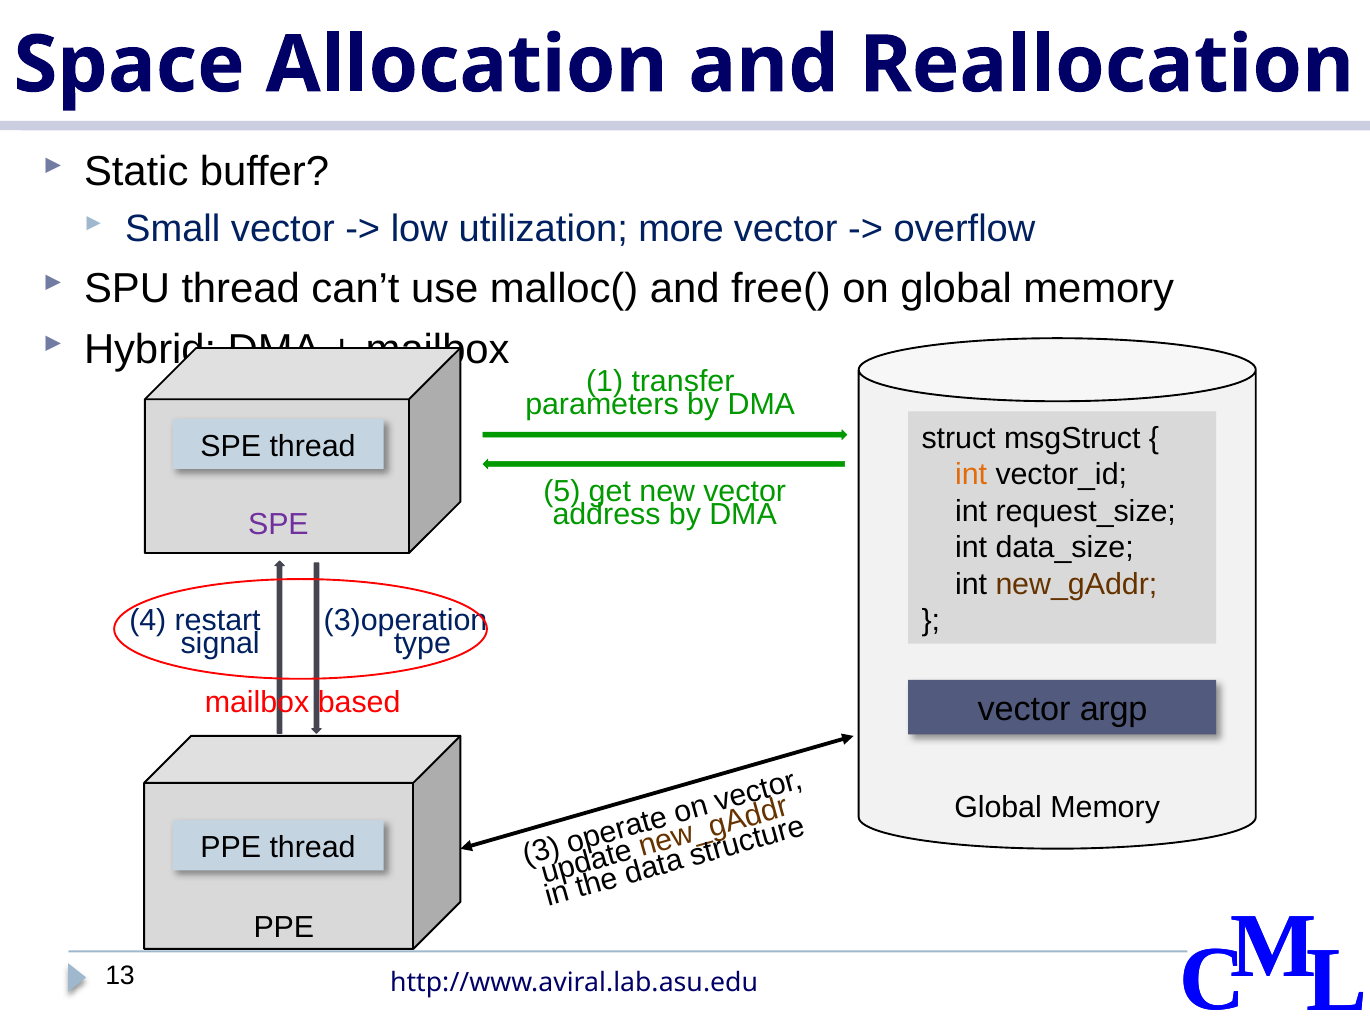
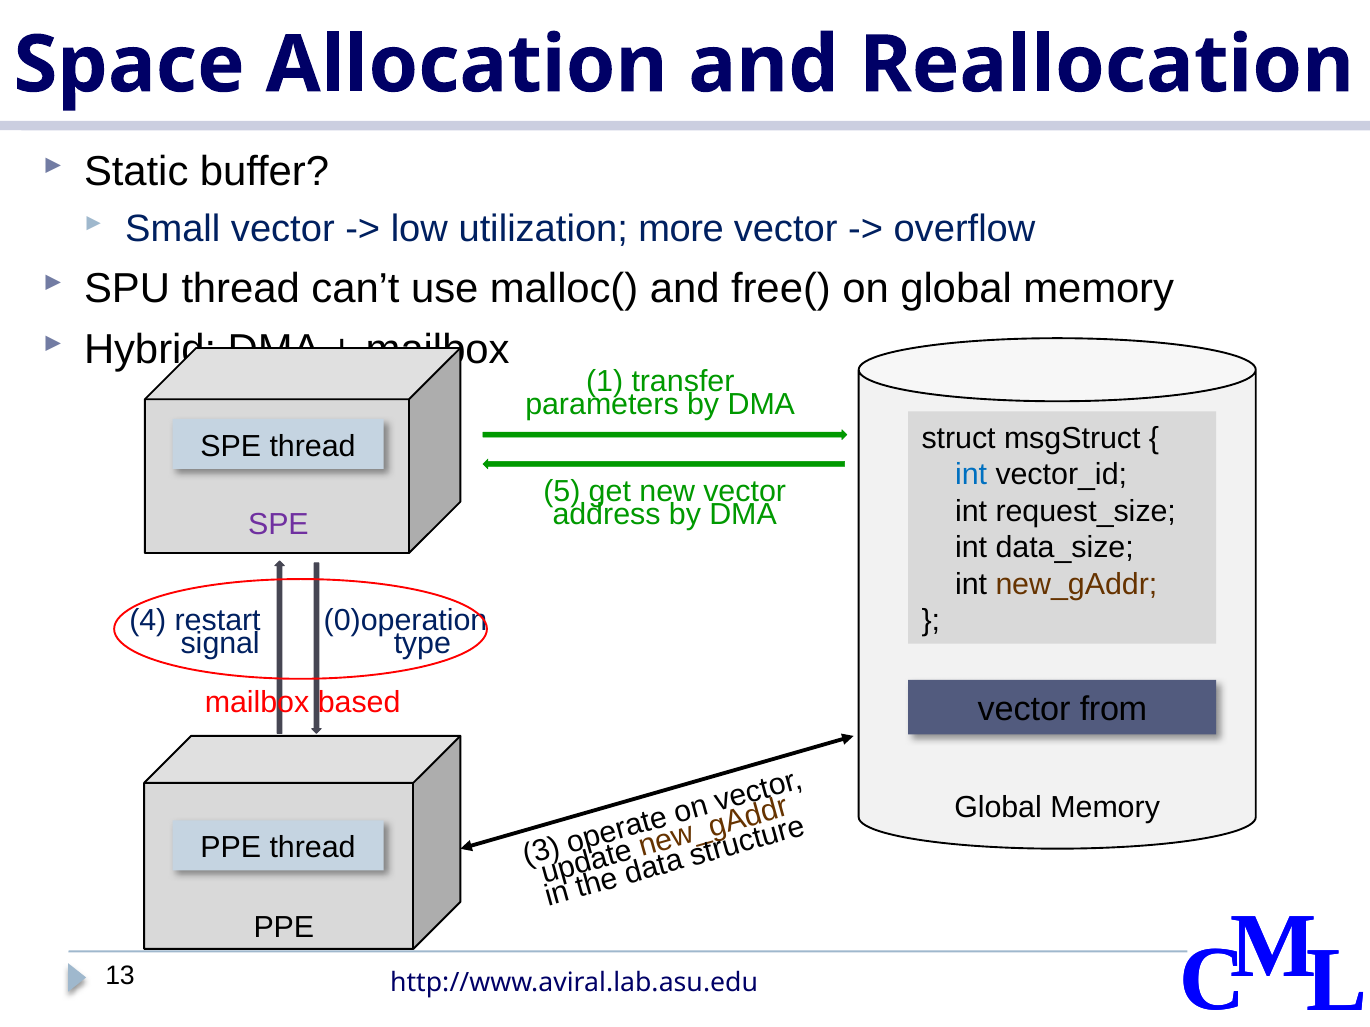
int at (971, 475) colour: orange -> blue
3)operation: 3)operation -> 0)operation
argp: argp -> from
